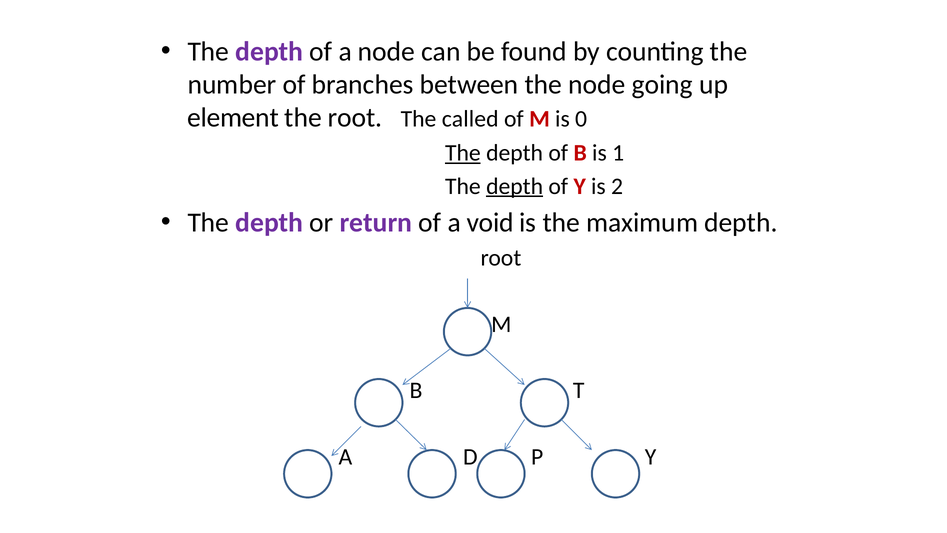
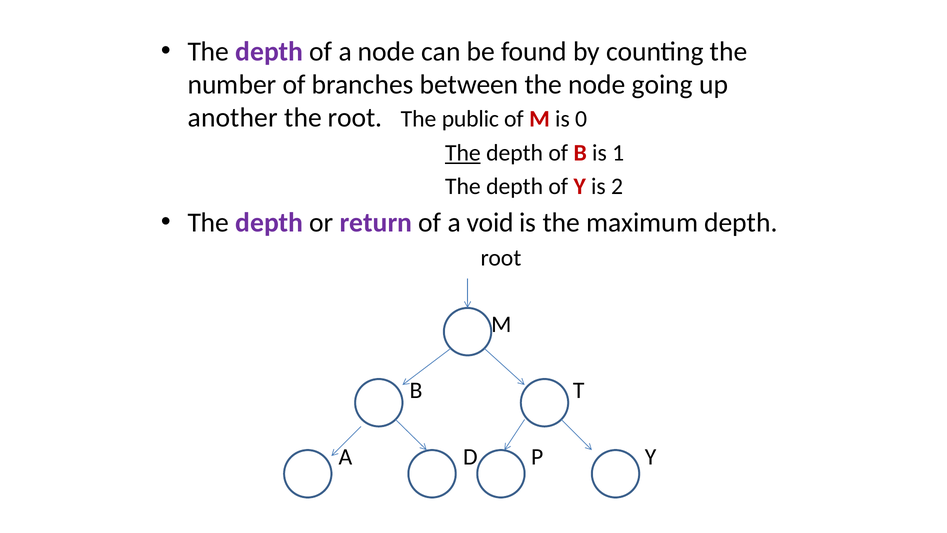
element: element -> another
called: called -> public
depth at (515, 186) underline: present -> none
